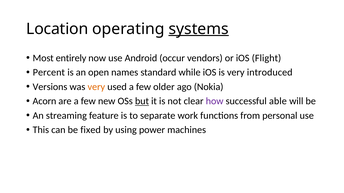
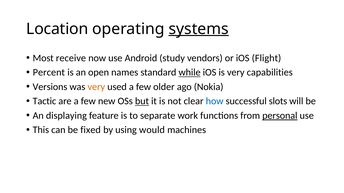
entirely: entirely -> receive
occur: occur -> study
while underline: none -> present
introduced: introduced -> capabilities
Acorn: Acorn -> Tactic
how colour: purple -> blue
able: able -> slots
streaming: streaming -> displaying
personal underline: none -> present
power: power -> would
